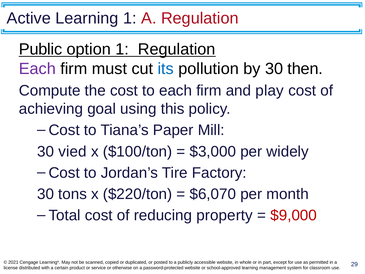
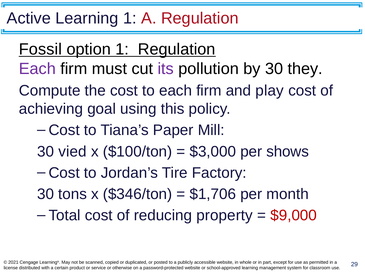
Public: Public -> Fossil
its colour: blue -> purple
then: then -> they
widely: widely -> shows
$220/ton: $220/ton -> $346/ton
$6,070: $6,070 -> $1,706
